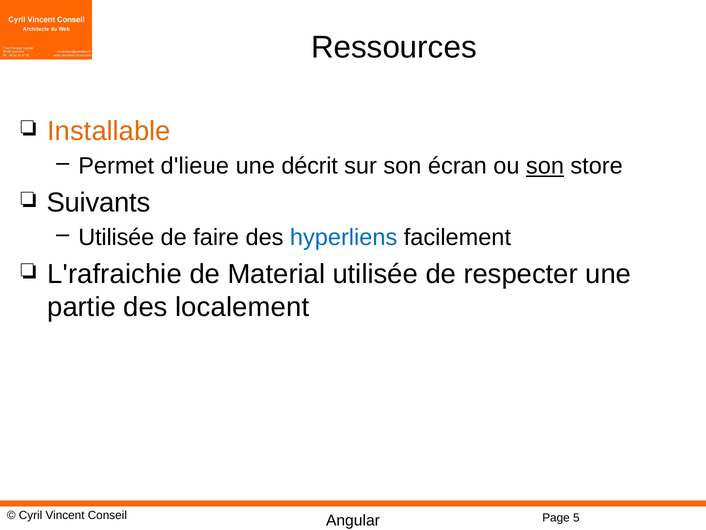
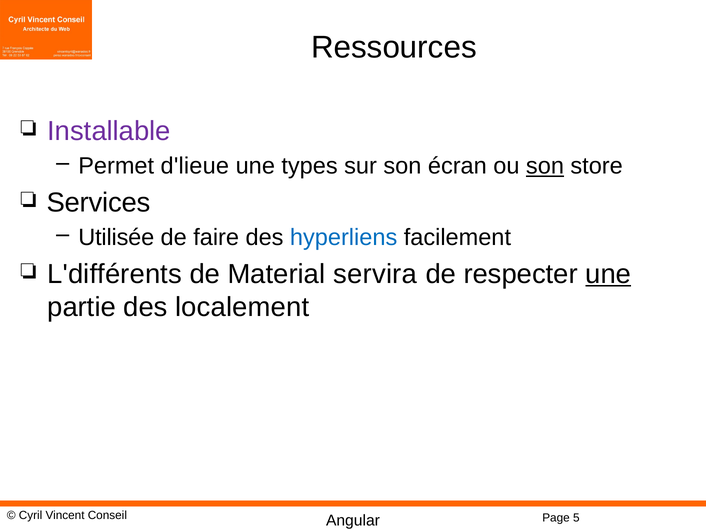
Installable colour: orange -> purple
décrit: décrit -> types
Suivants: Suivants -> Services
L'rafraichie: L'rafraichie -> L'différents
Material utilisée: utilisée -> servira
une at (608, 274) underline: none -> present
